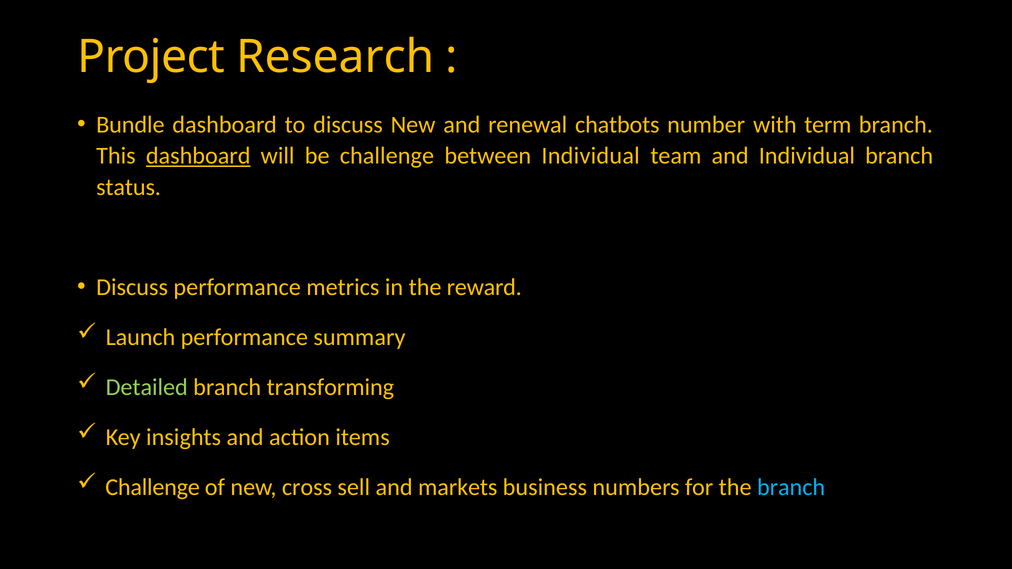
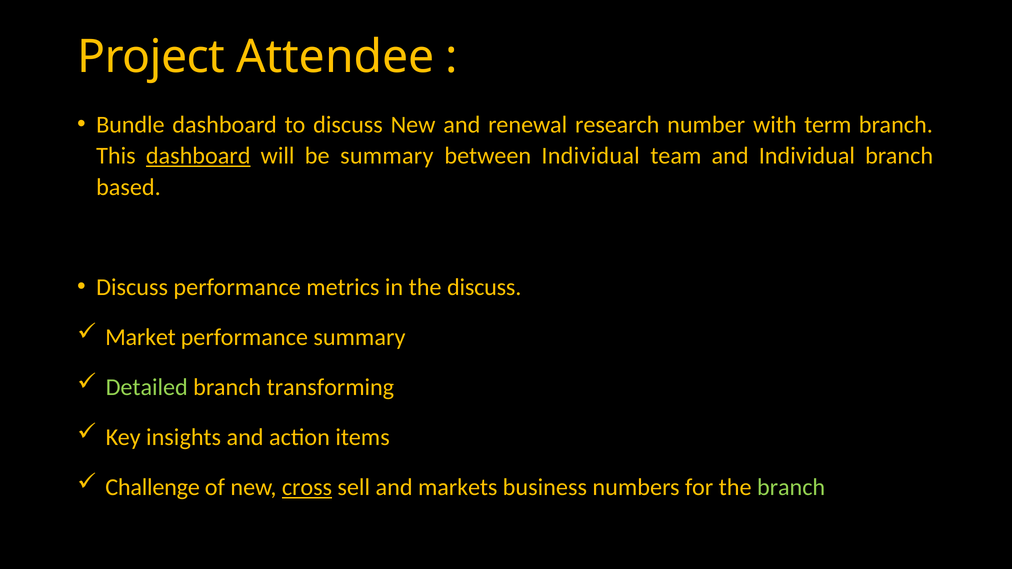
Research: Research -> Attendee
chatbots: chatbots -> research
be challenge: challenge -> summary
status: status -> based
the reward: reward -> discuss
Launch: Launch -> Market
cross underline: none -> present
branch at (791, 488) colour: light blue -> light green
